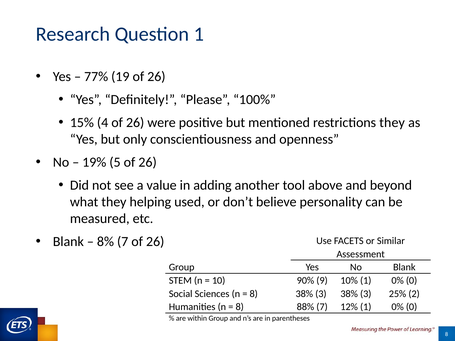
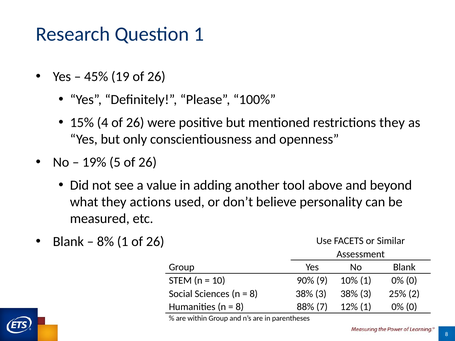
77%: 77% -> 45%
helping: helping -> actions
8% 7: 7 -> 1
